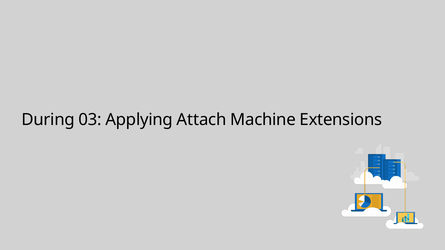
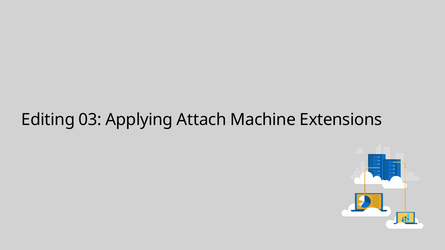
During: During -> Editing
